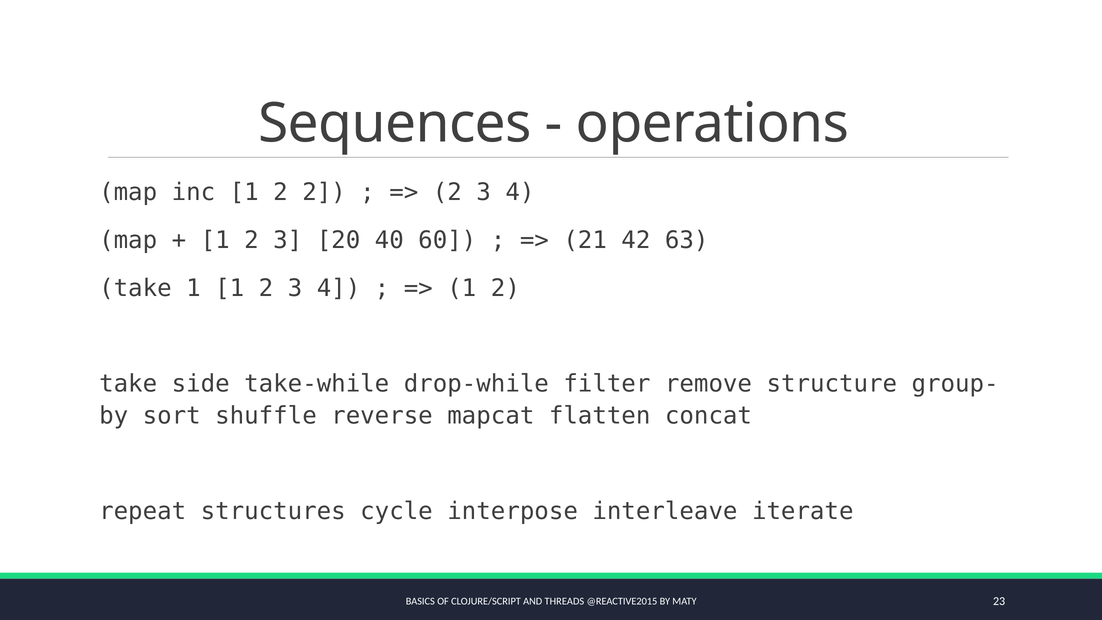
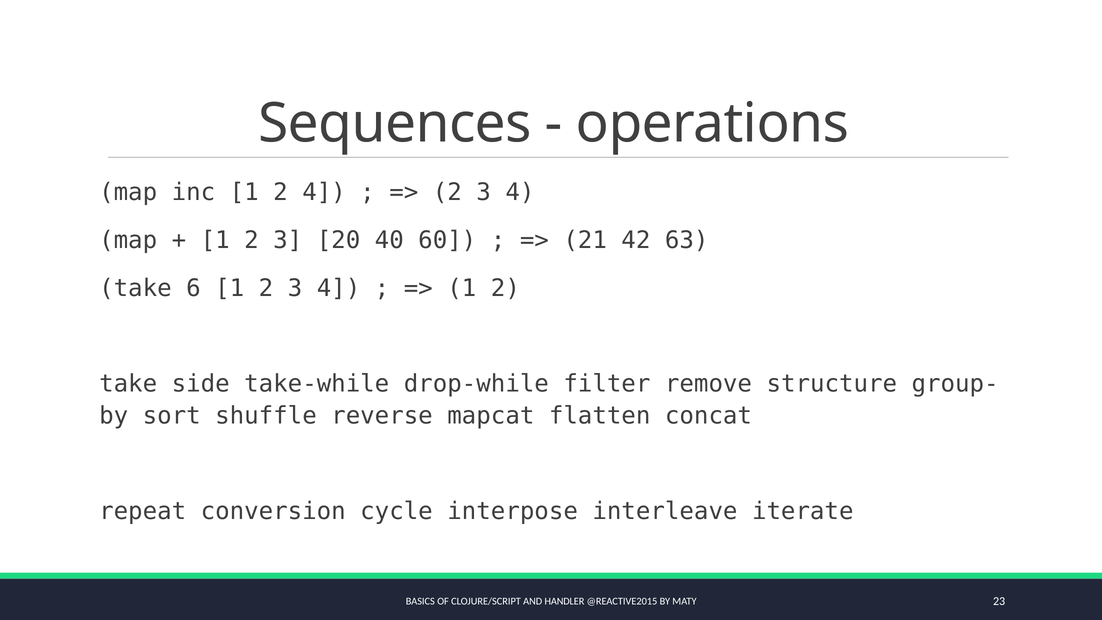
2 2: 2 -> 4
take 1: 1 -> 6
structures: structures -> conversion
THREADS: THREADS -> HANDLER
